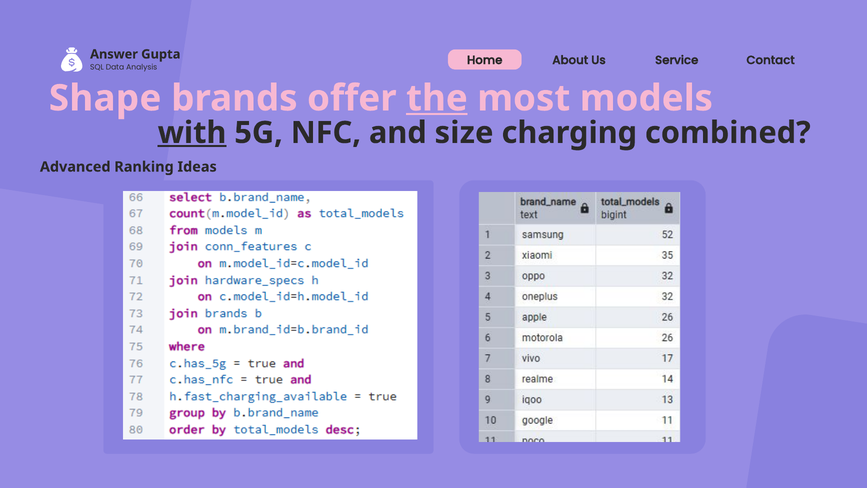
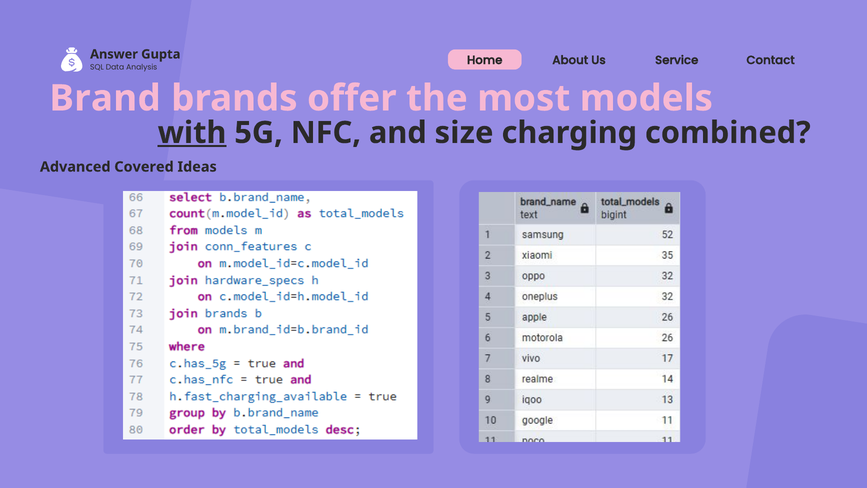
Shape: Shape -> Brand
the underline: present -> none
Ranking: Ranking -> Covered
